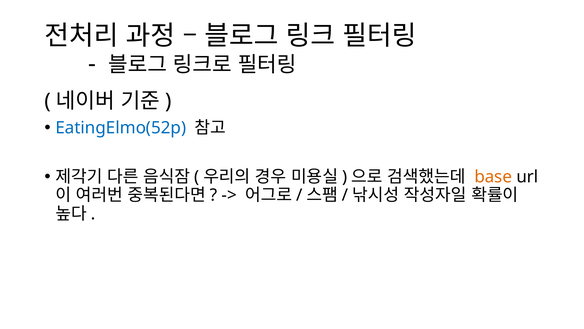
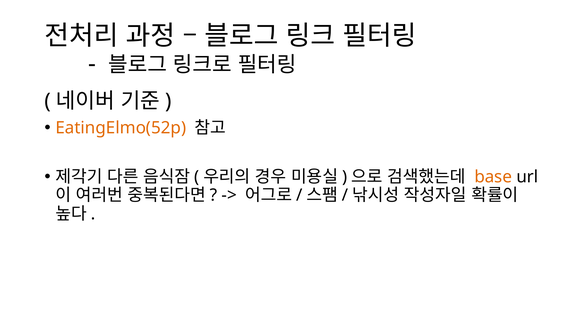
EatingElmo(52p colour: blue -> orange
